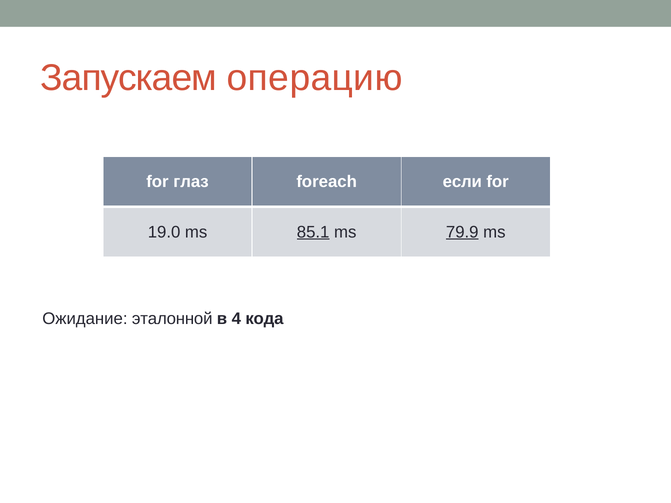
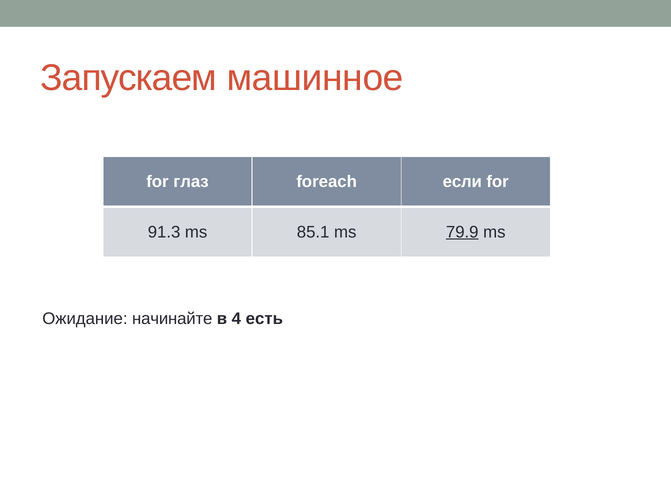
операцию: операцию -> машинное
19.0: 19.0 -> 91.3
85.1 underline: present -> none
эталонной: эталонной -> начинайте
кода: кода -> есть
